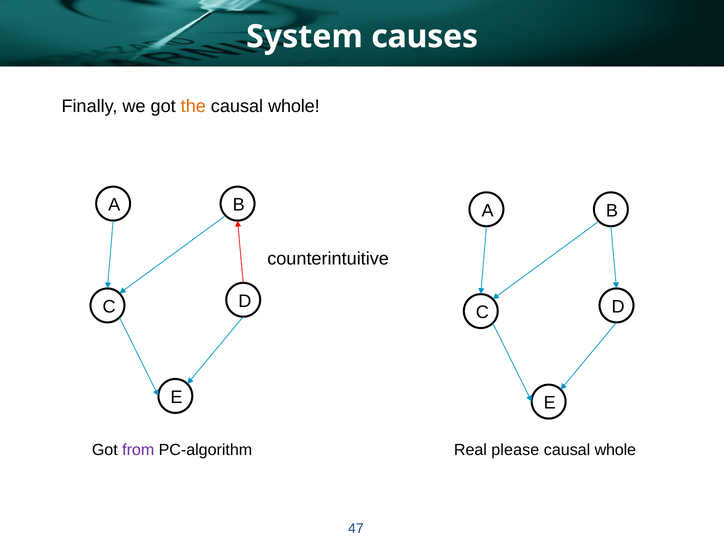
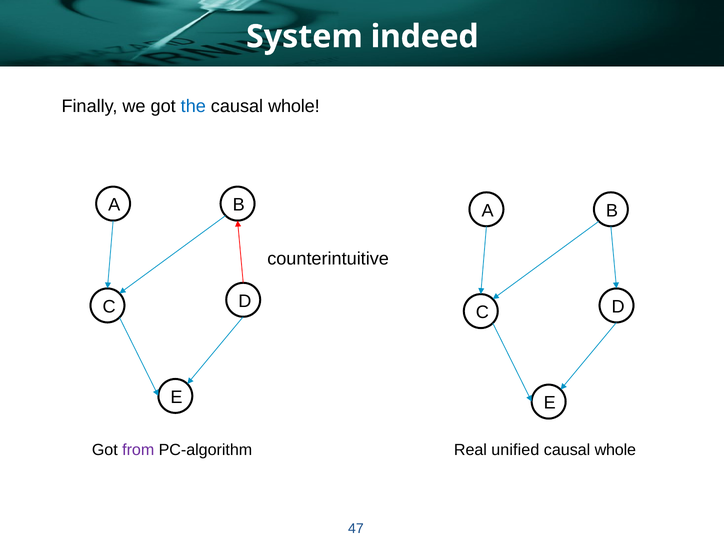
causes: causes -> indeed
the colour: orange -> blue
please: please -> unified
